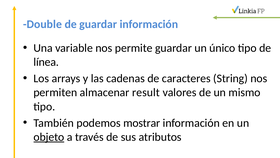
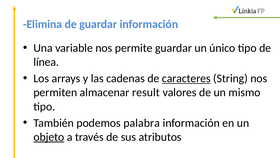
Double: Double -> Elimina
caracteres underline: none -> present
mostrar: mostrar -> palabra
